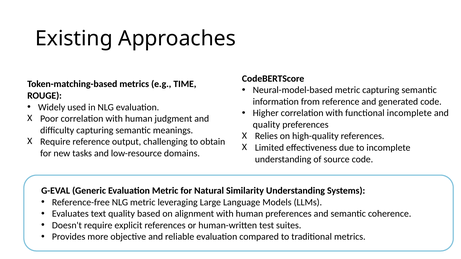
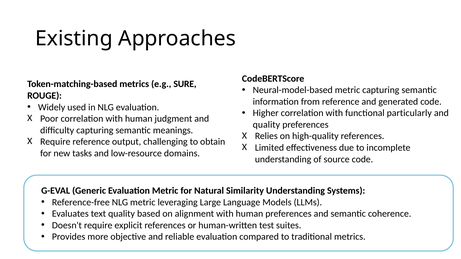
TIME: TIME -> SURE
functional incomplete: incomplete -> particularly
